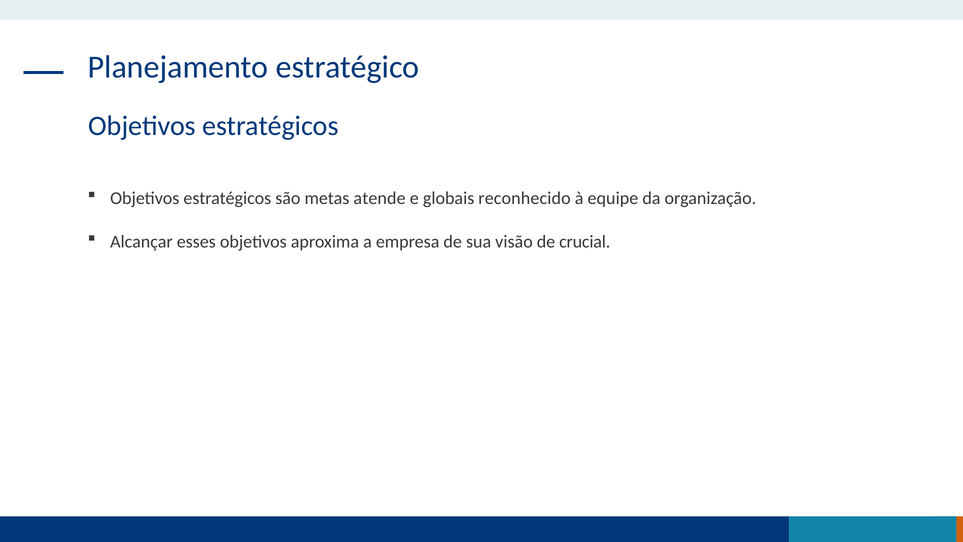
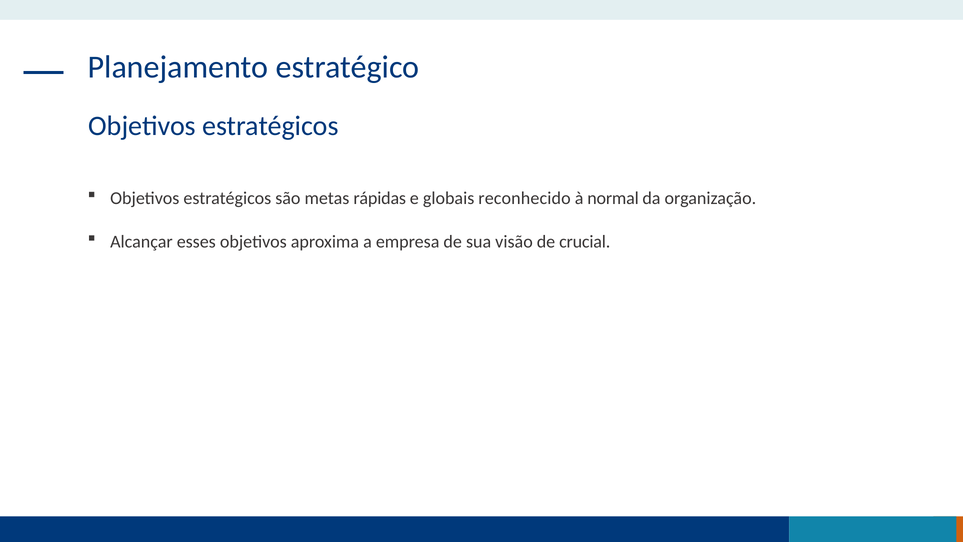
atende: atende -> rápidas
equipe: equipe -> normal
